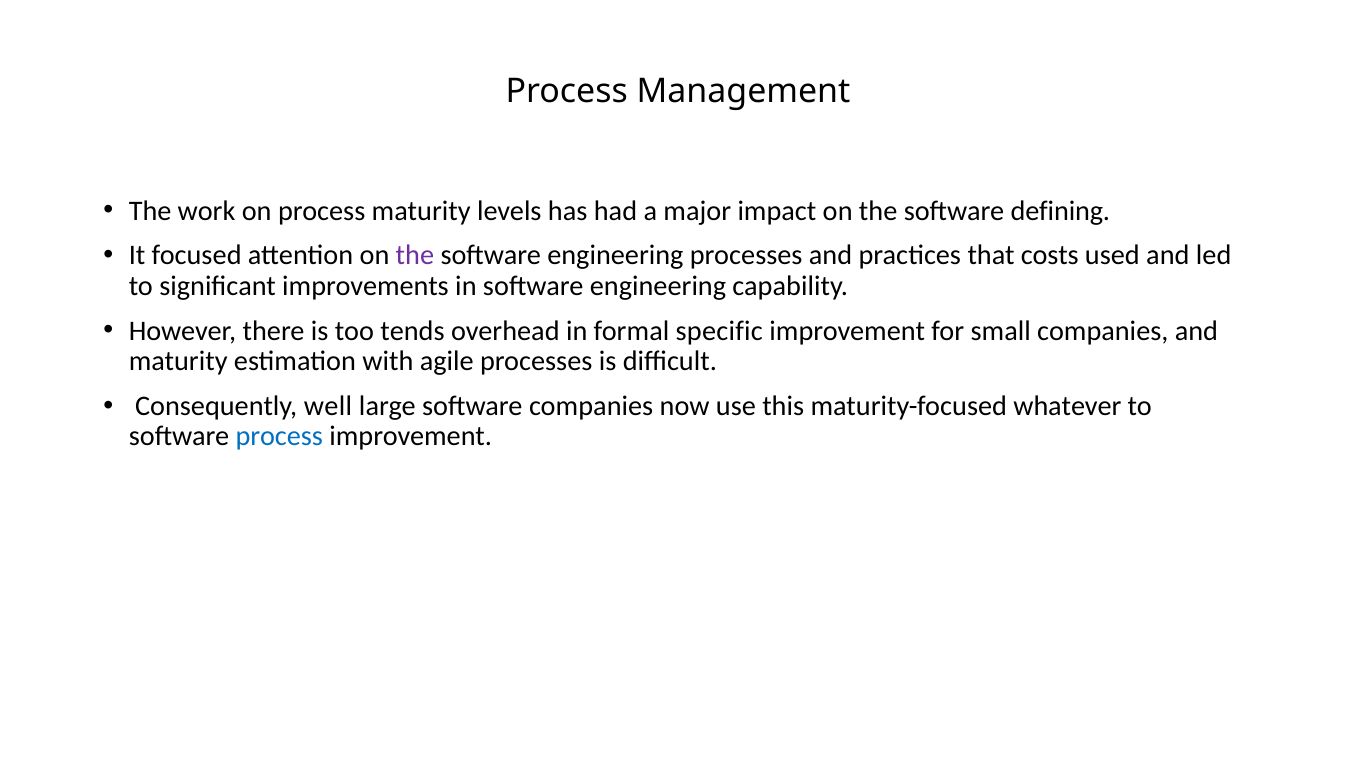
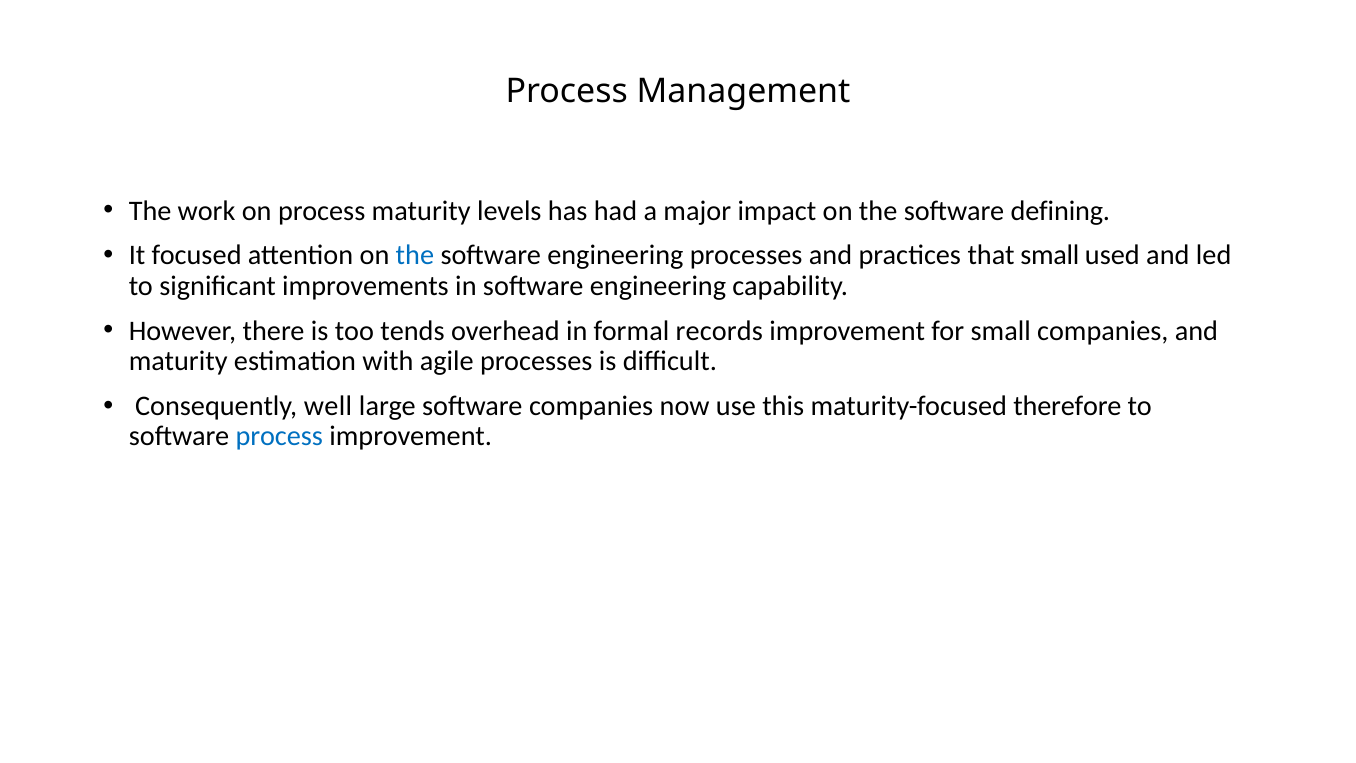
the at (415, 255) colour: purple -> blue
that costs: costs -> small
specific: specific -> records
whatever: whatever -> therefore
